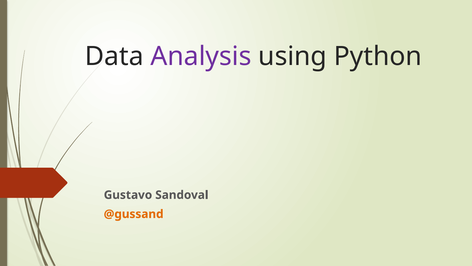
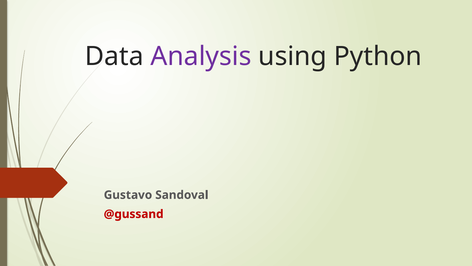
@gussand colour: orange -> red
